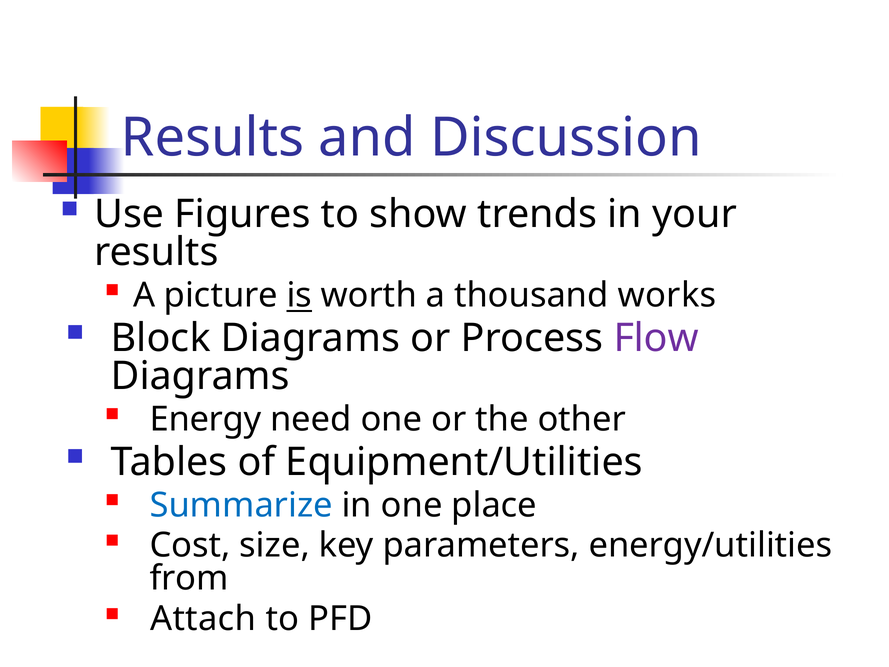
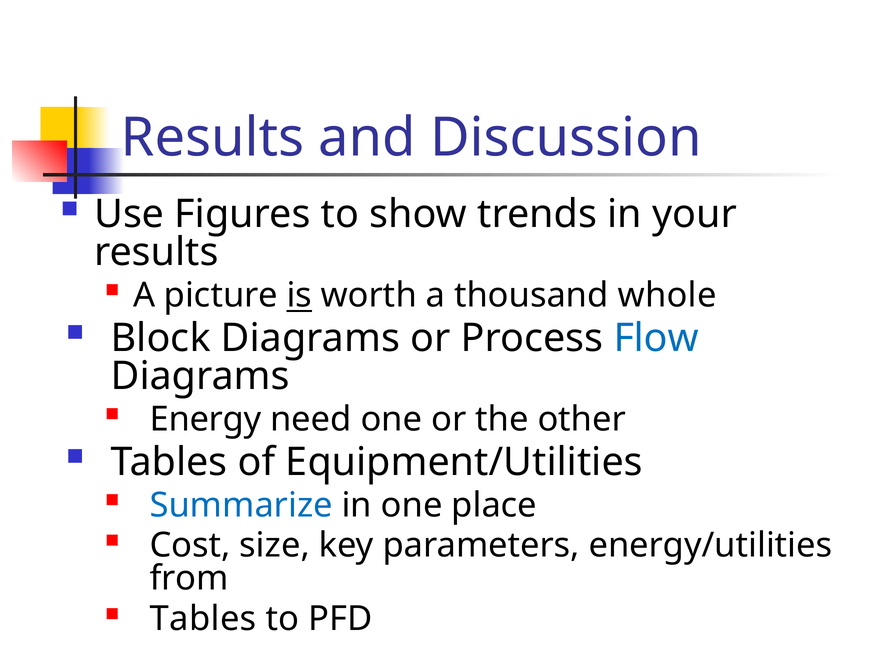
works: works -> whole
Flow colour: purple -> blue
Attach at (203, 618): Attach -> Tables
